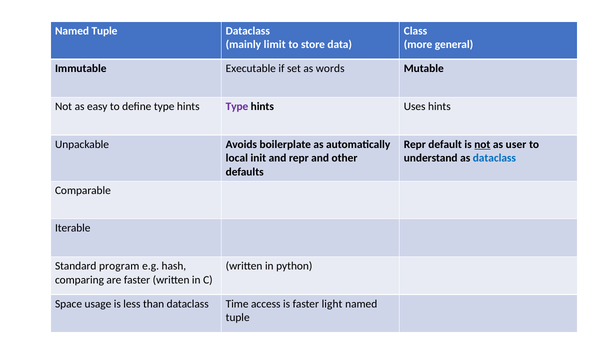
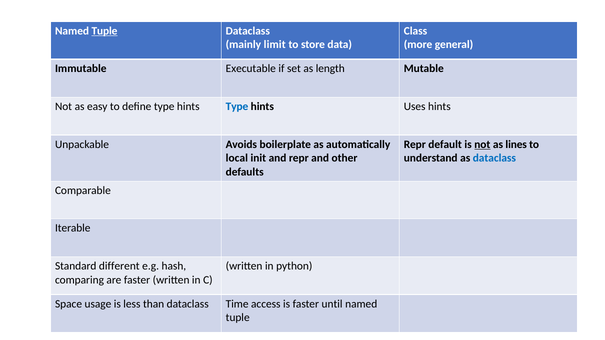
Tuple at (105, 31) underline: none -> present
words: words -> length
Type at (237, 107) colour: purple -> blue
user: user -> lines
program: program -> different
light: light -> until
